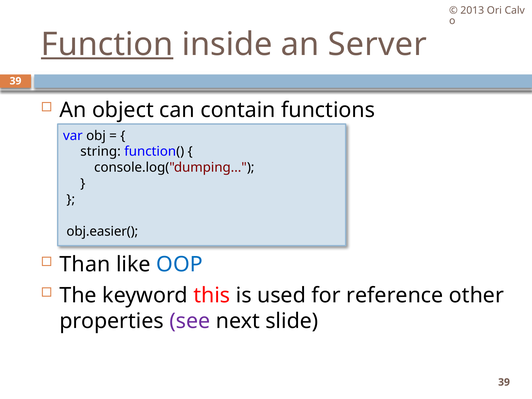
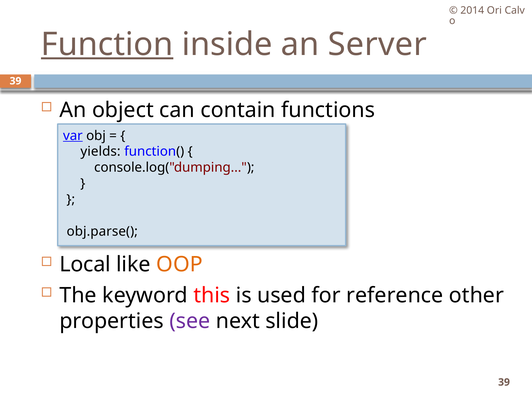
2013: 2013 -> 2014
var underline: none -> present
string: string -> yields
obj.easier(: obj.easier( -> obj.parse(
Than: Than -> Local
OOP colour: blue -> orange
